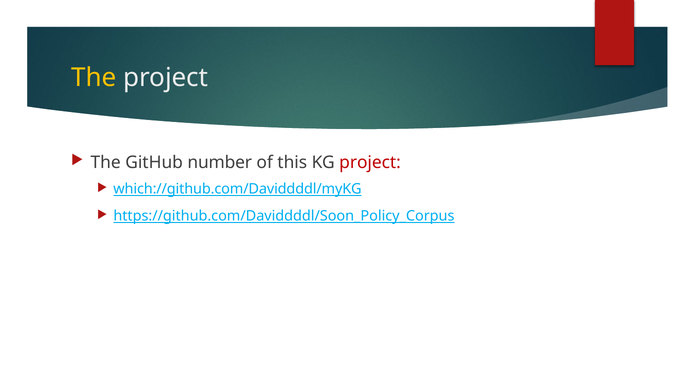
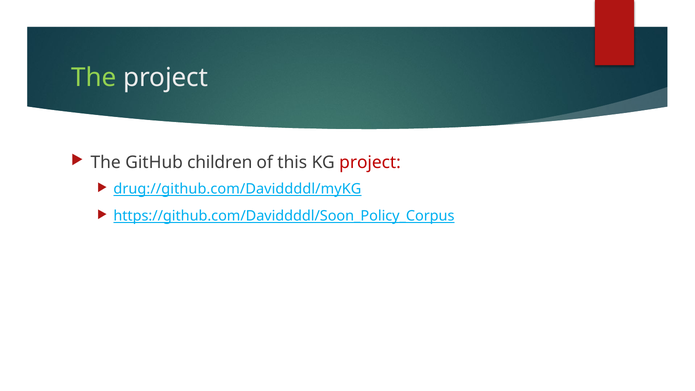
The at (94, 77) colour: yellow -> light green
number: number -> children
which://github.com/Daviddddl/myKG: which://github.com/Daviddddl/myKG -> drug://github.com/Daviddddl/myKG
